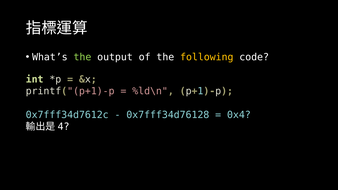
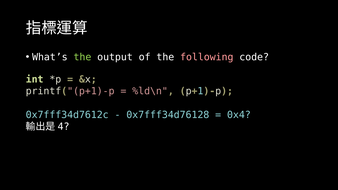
following colour: yellow -> pink
